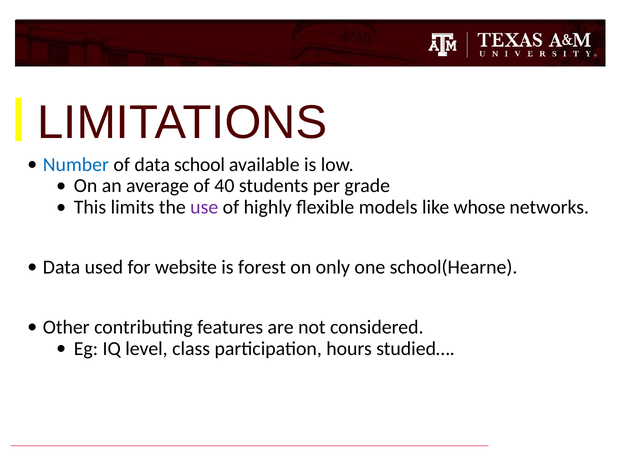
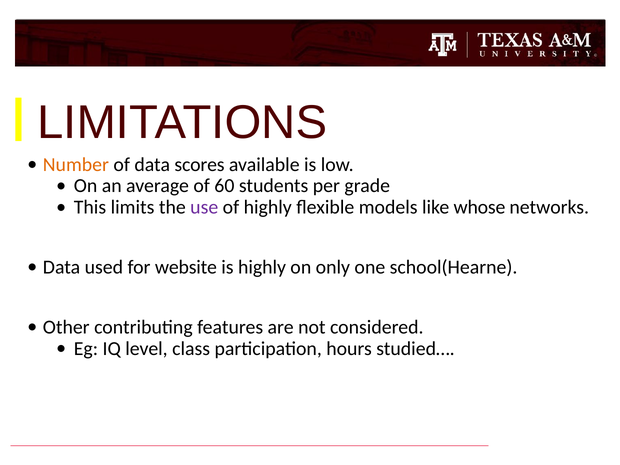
Number colour: blue -> orange
school: school -> scores
40: 40 -> 60
is forest: forest -> highly
